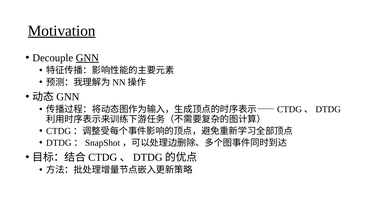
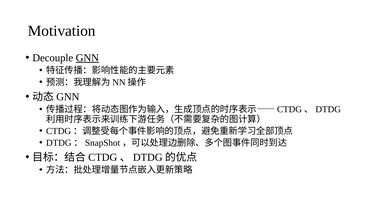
Motivation underline: present -> none
